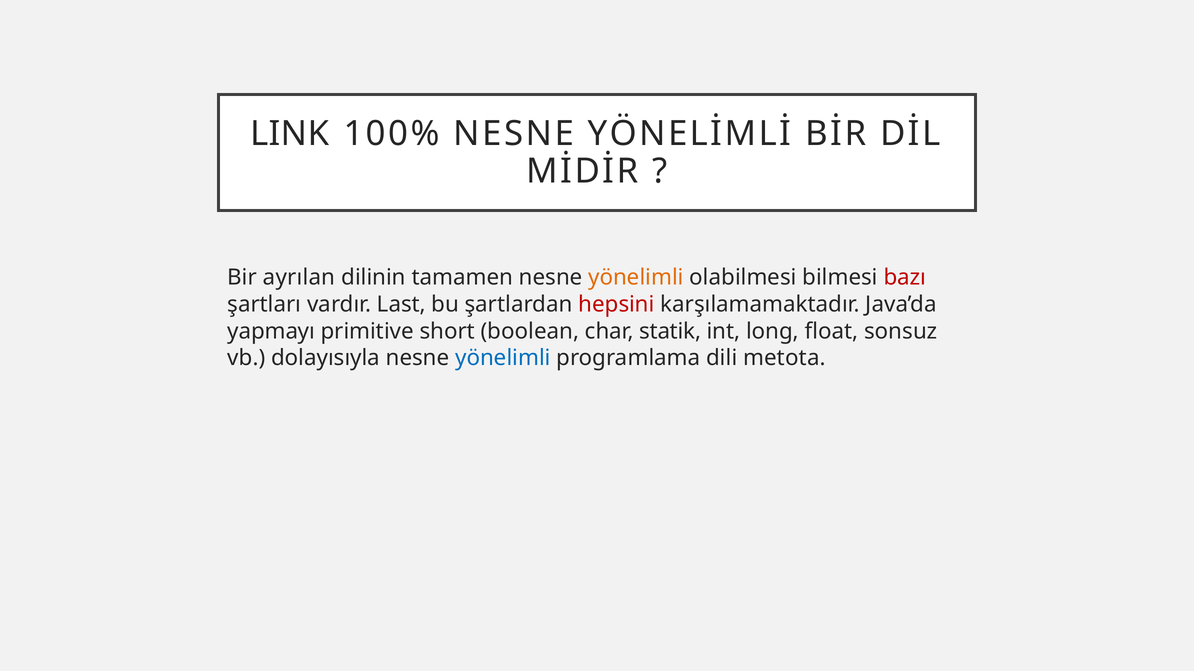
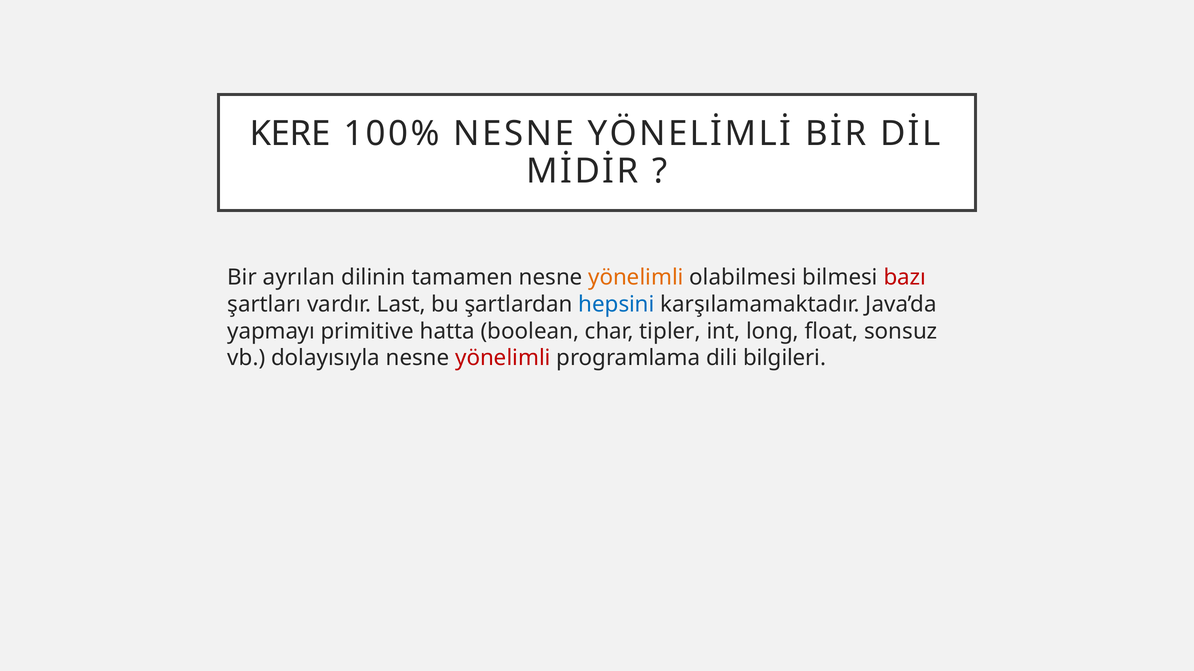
LINK: LINK -> KERE
hepsini colour: red -> blue
short: short -> hatta
statik: statik -> tipler
yönelimli at (503, 358) colour: blue -> red
metota: metota -> bilgileri
